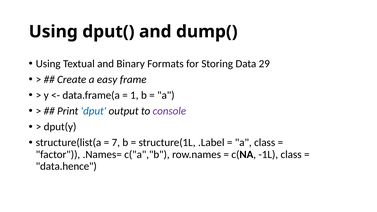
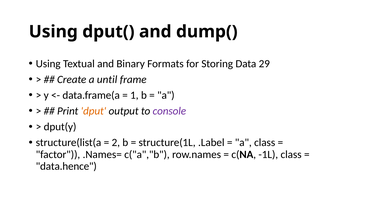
easy: easy -> until
dput colour: blue -> orange
7: 7 -> 2
